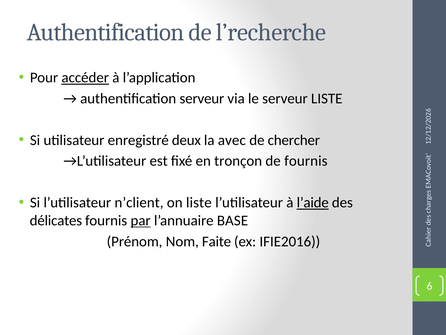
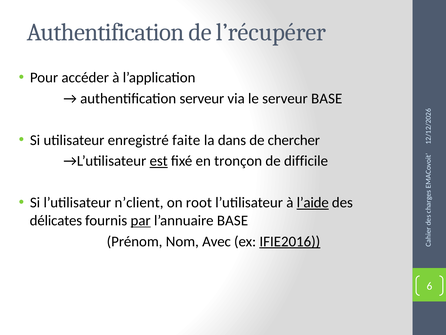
l’recherche: l’recherche -> l’récupérer
accéder underline: present -> none
serveur LISTE: LISTE -> BASE
deux: deux -> faite
avec: avec -> dans
est underline: none -> present
de fournis: fournis -> difficile
on liste: liste -> root
Faite: Faite -> Avec
IFIE2016 underline: none -> present
